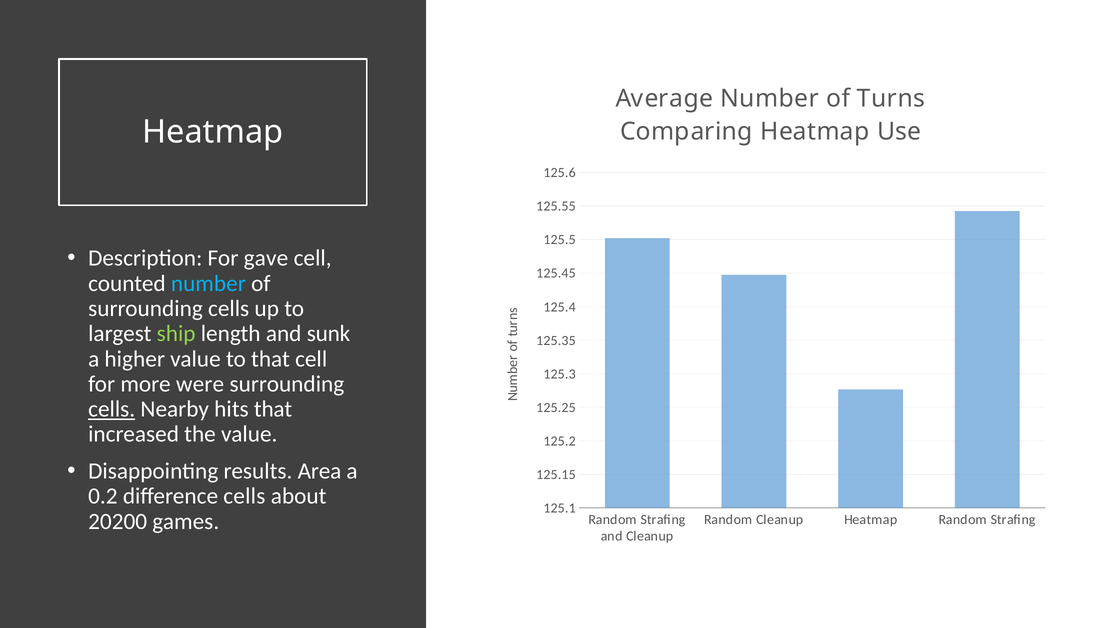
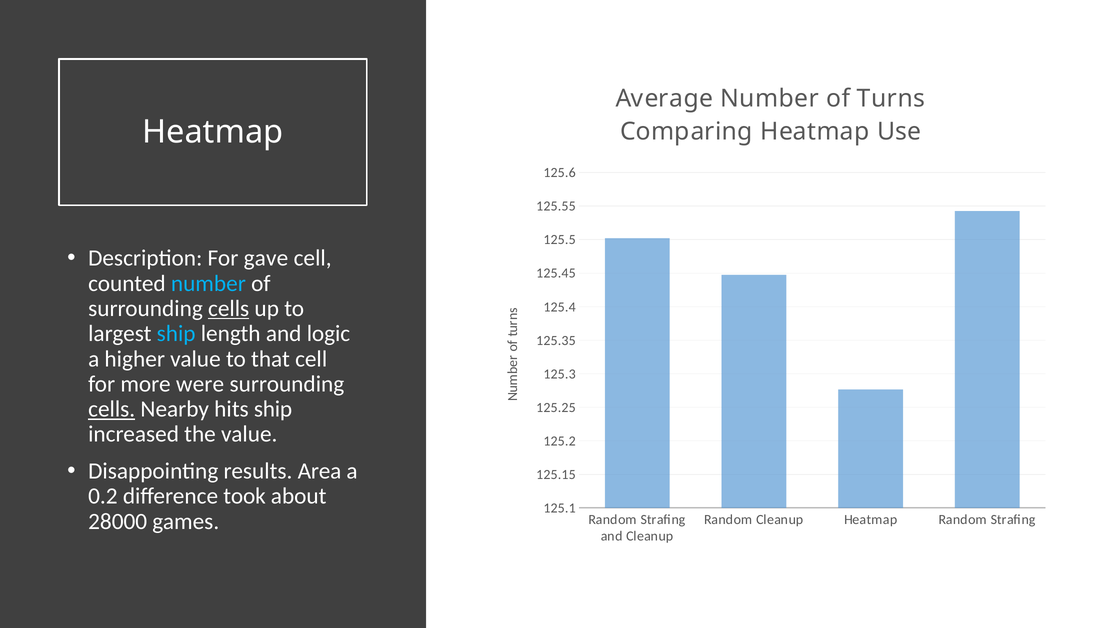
cells at (229, 308) underline: none -> present
ship at (176, 334) colour: light green -> light blue
sunk: sunk -> logic
hits that: that -> ship
difference cells: cells -> took
20200: 20200 -> 28000
